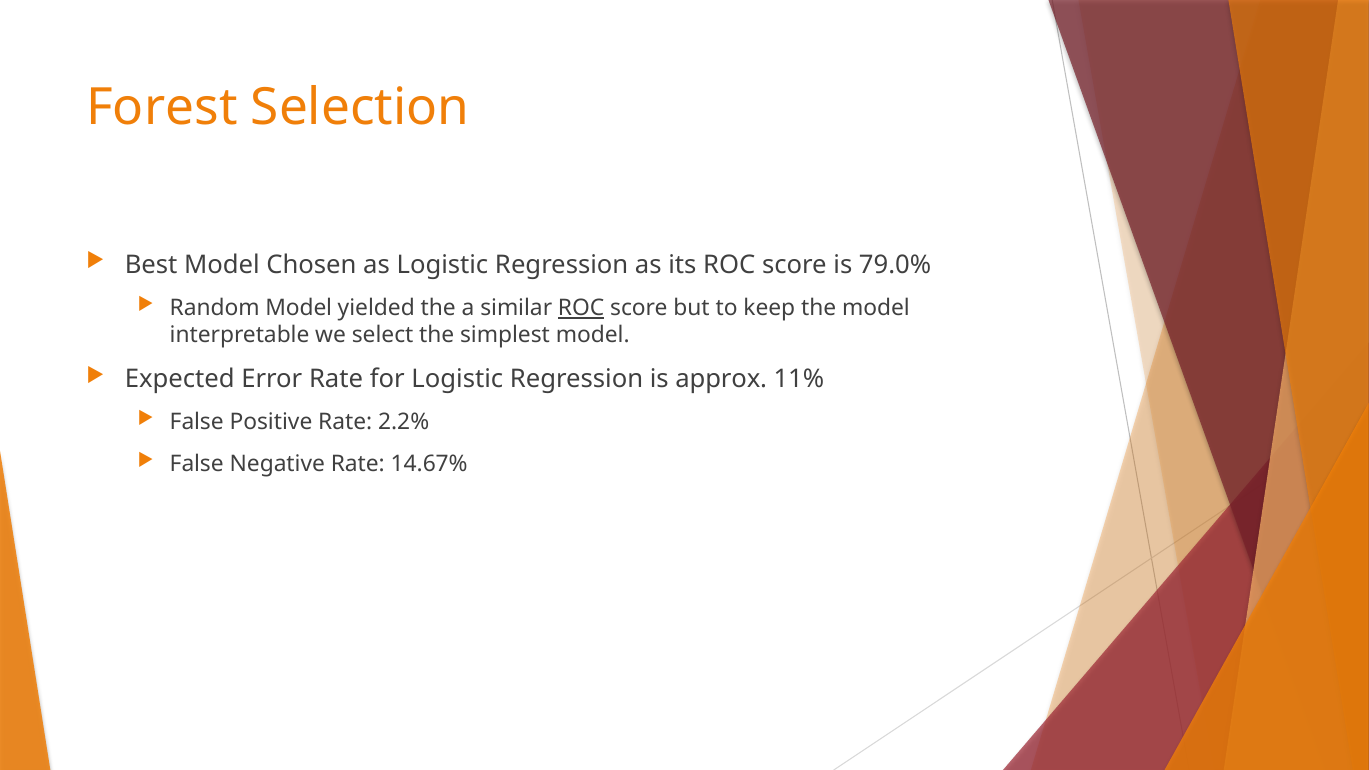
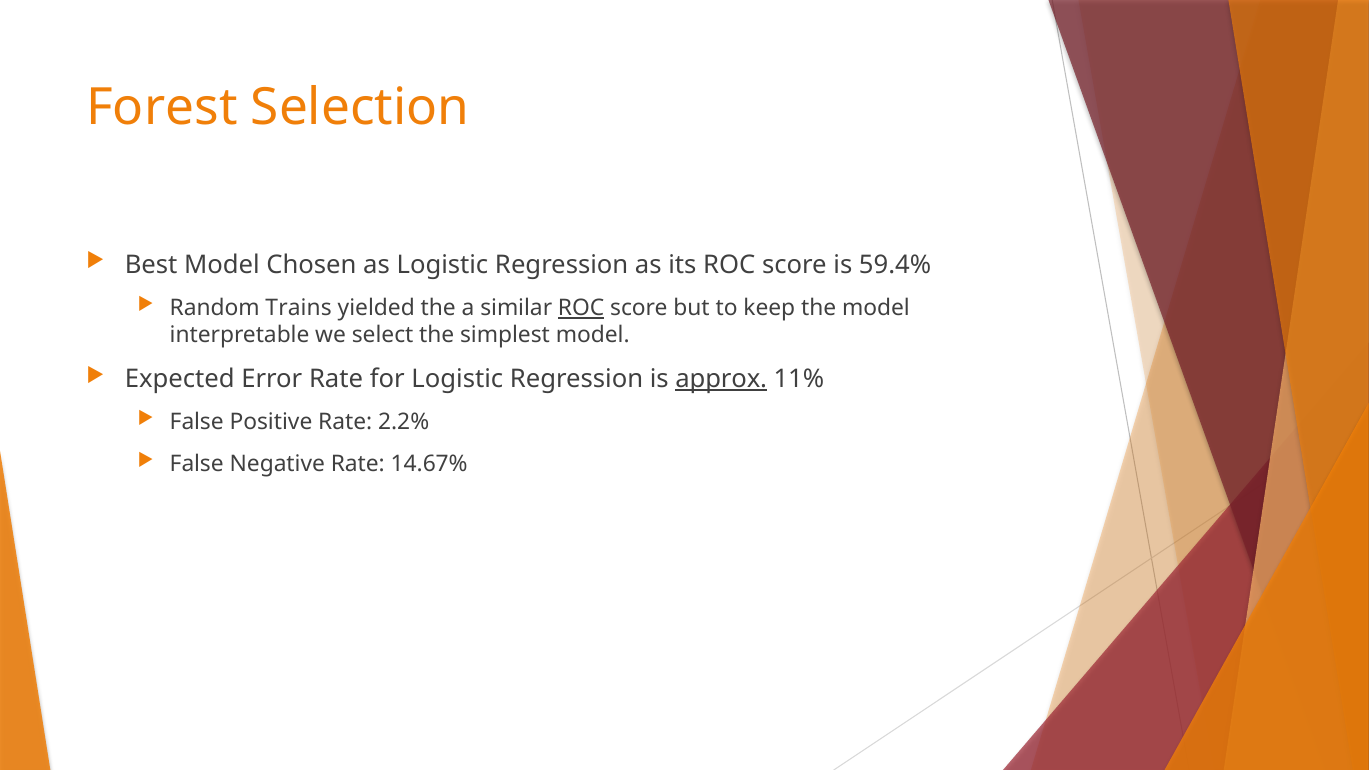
79.0%: 79.0% -> 59.4%
Random Model: Model -> Trains
approx underline: none -> present
